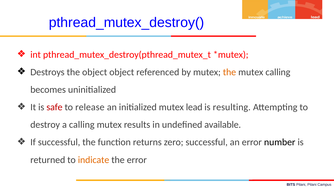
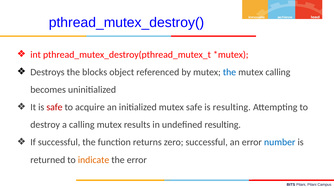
the object: object -> blocks
the at (229, 72) colour: orange -> blue
release: release -> acquire
mutex lead: lead -> safe
undefined available: available -> resulting
number colour: black -> blue
